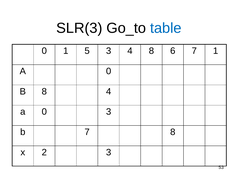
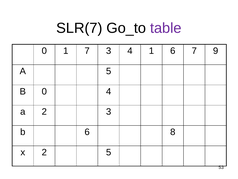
SLR(3: SLR(3 -> SLR(7
table colour: blue -> purple
1 5: 5 -> 7
4 8: 8 -> 1
7 1: 1 -> 9
0 at (109, 71): 0 -> 5
B 8: 8 -> 0
0 at (44, 111): 0 -> 2
b 7: 7 -> 6
2 3: 3 -> 5
